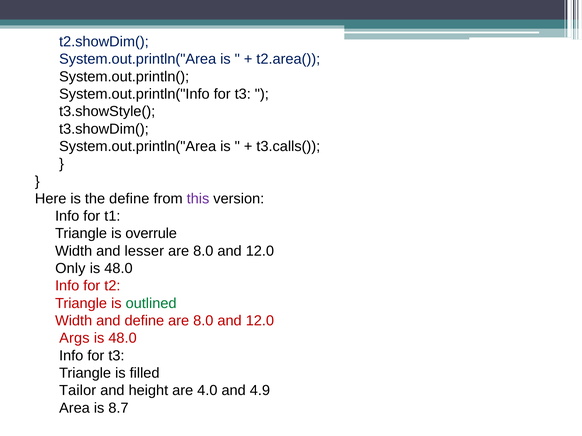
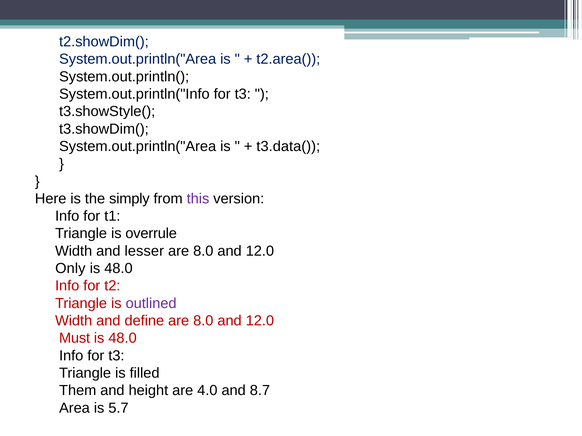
t3.calls(: t3.calls( -> t3.data(
the define: define -> simply
outlined colour: green -> purple
Args: Args -> Must
Tailor: Tailor -> Them
4.9: 4.9 -> 8.7
8.7: 8.7 -> 5.7
